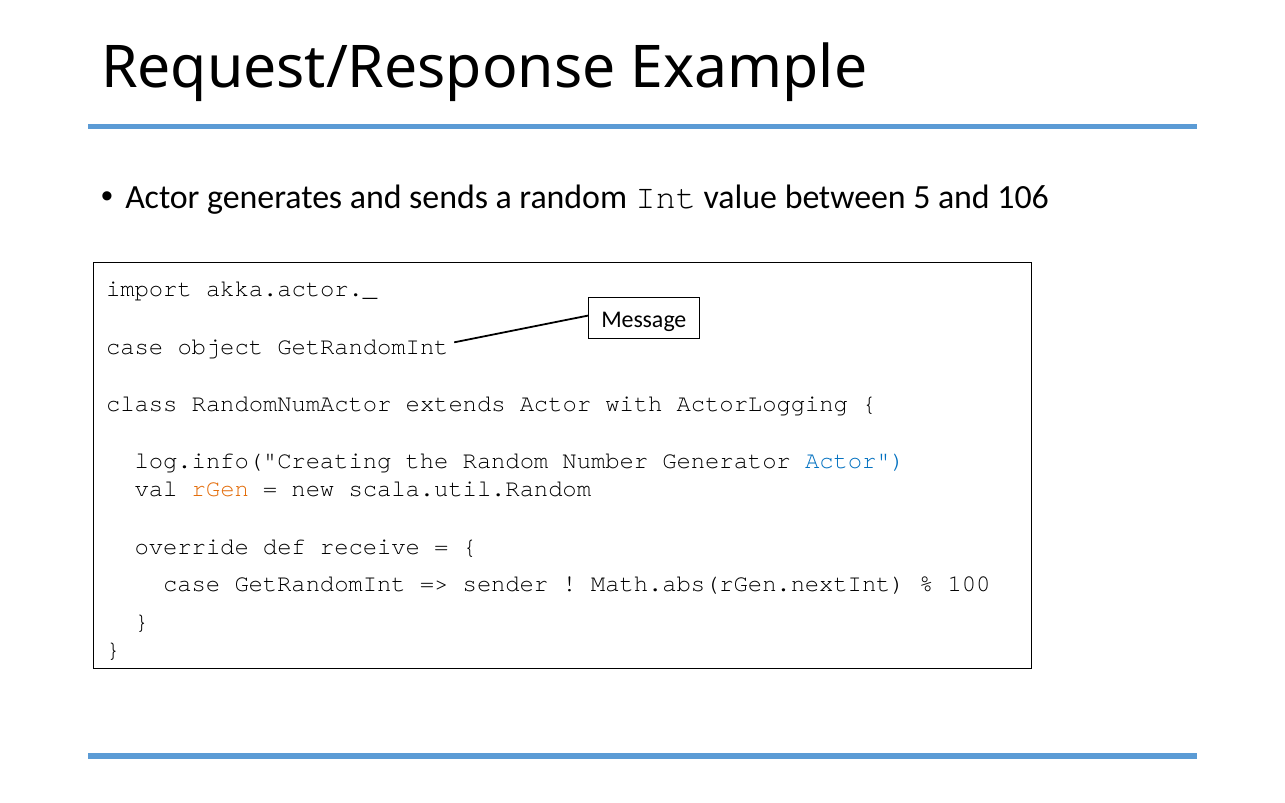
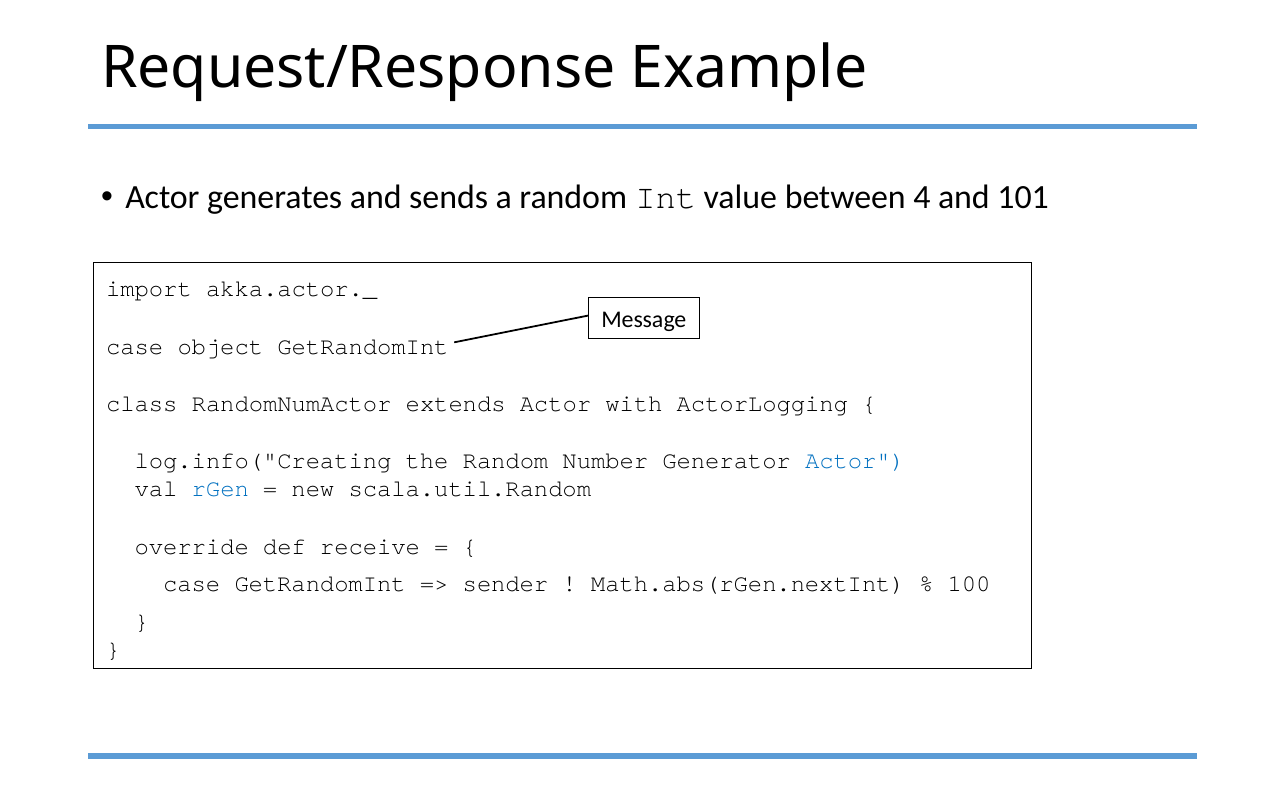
5: 5 -> 4
106: 106 -> 101
rGen colour: orange -> blue
